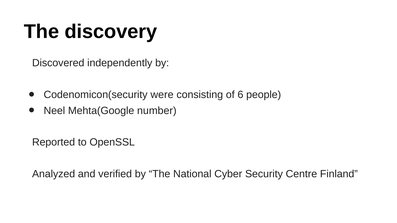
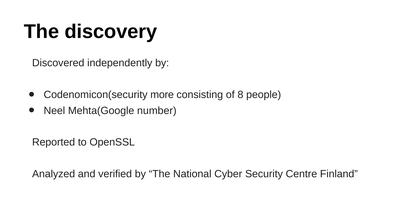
were: were -> more
6: 6 -> 8
